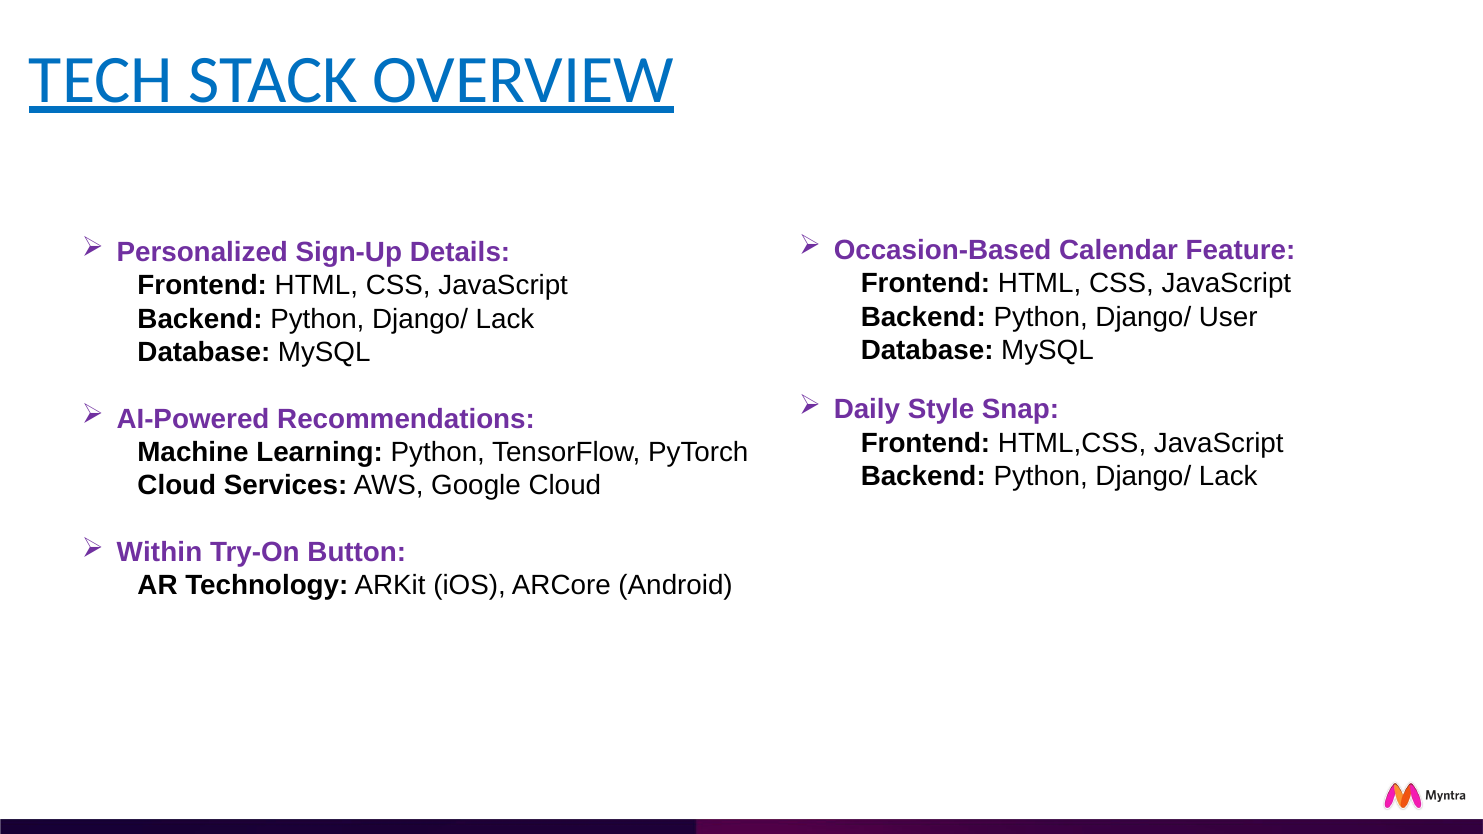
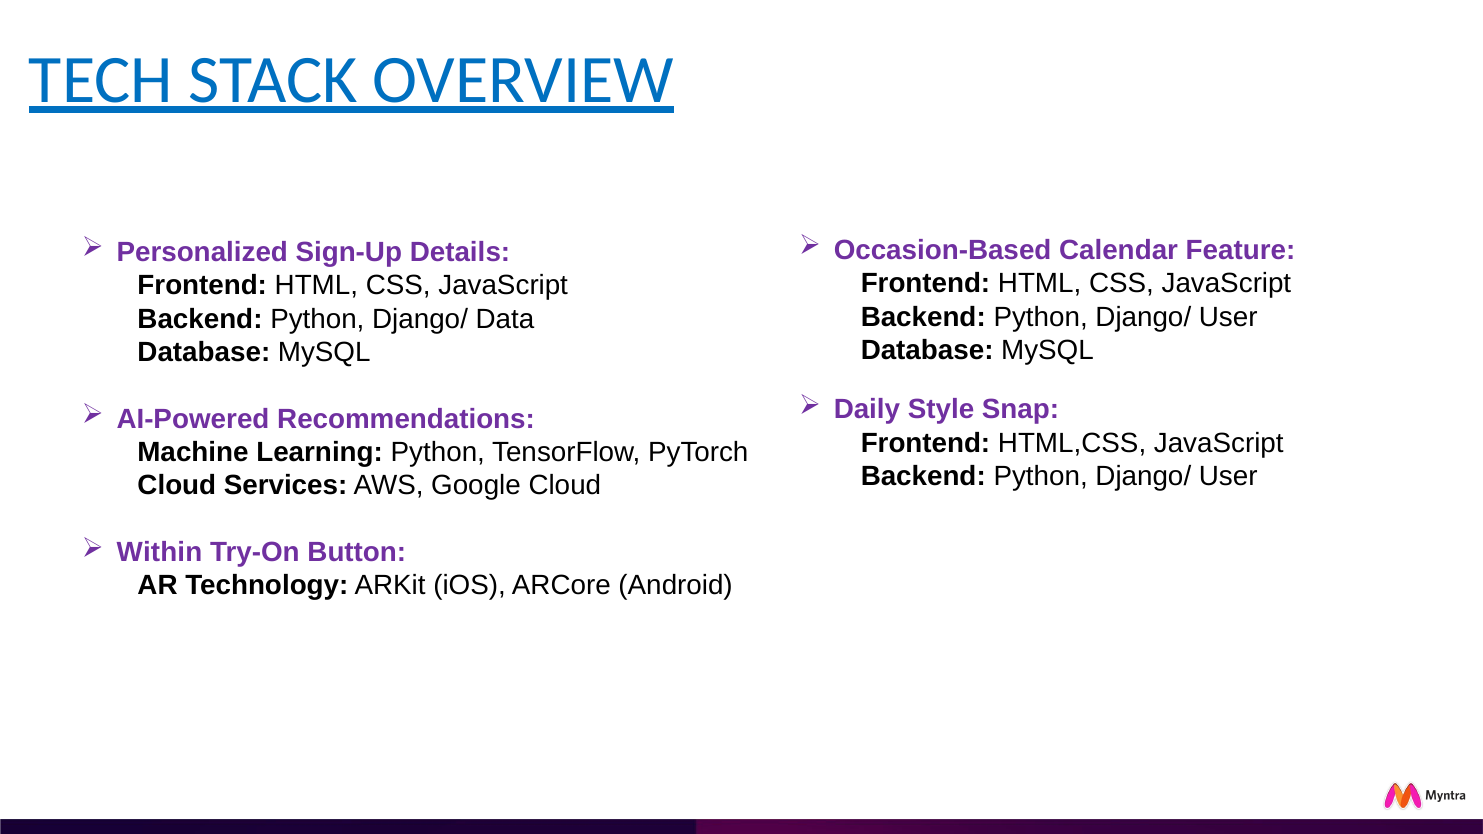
Lack at (505, 319): Lack -> Data
Lack at (1228, 476): Lack -> User
